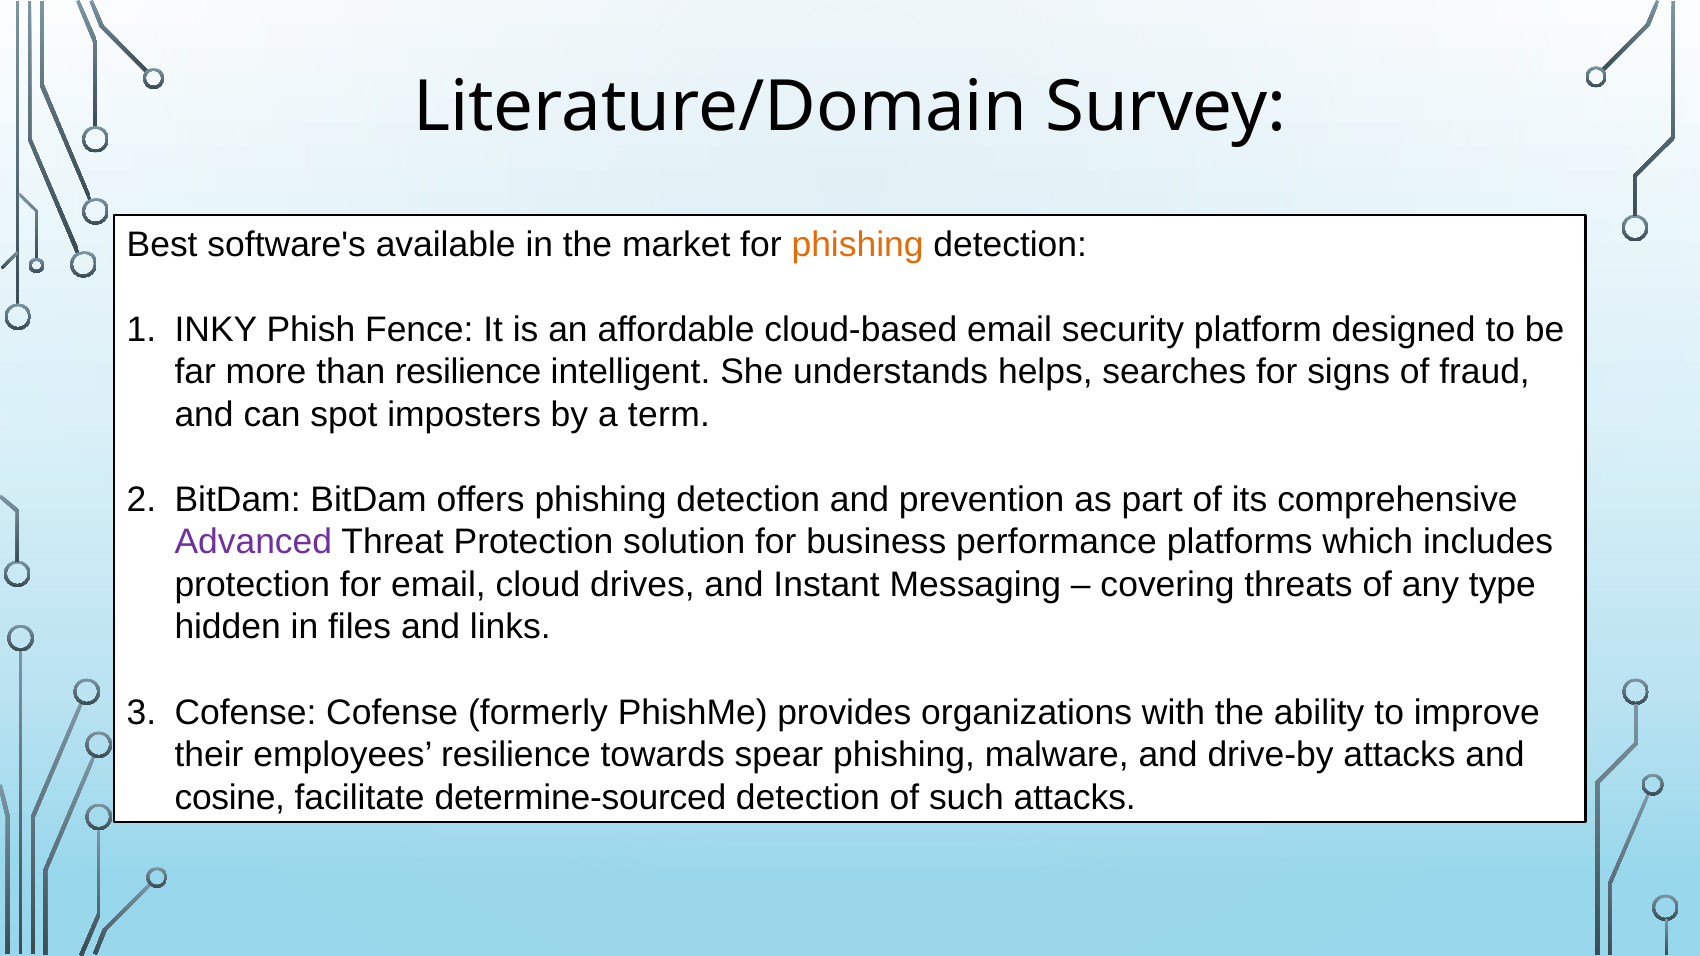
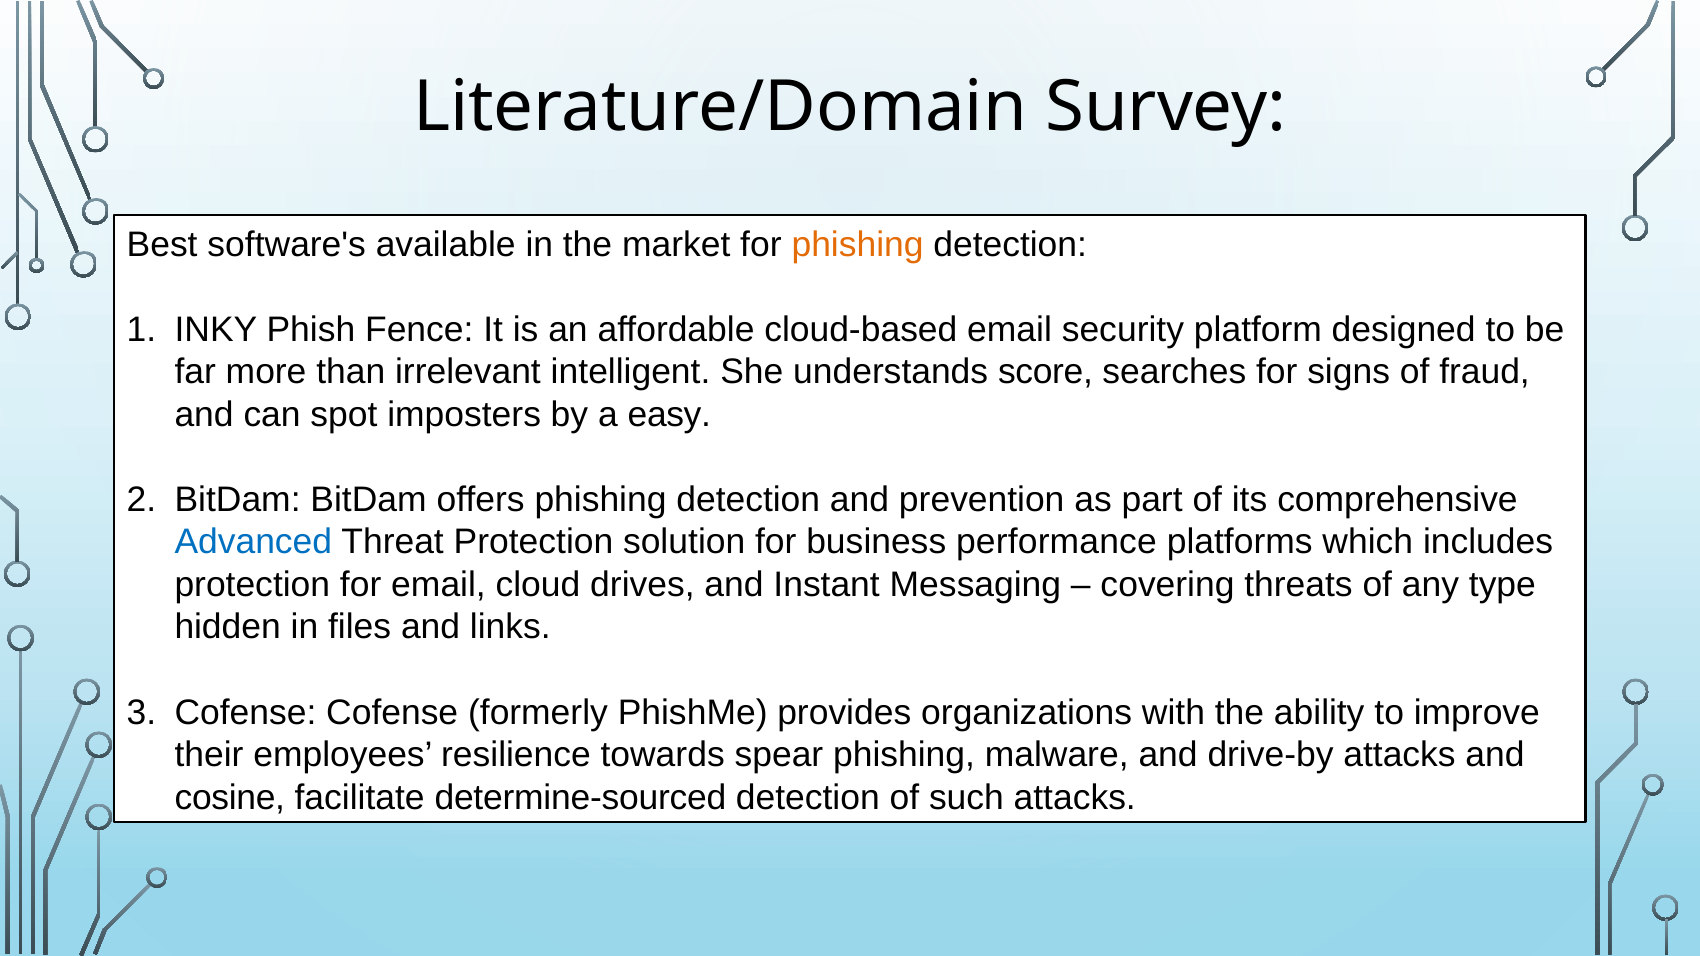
than resilience: resilience -> irrelevant
helps: helps -> score
term: term -> easy
Advanced colour: purple -> blue
